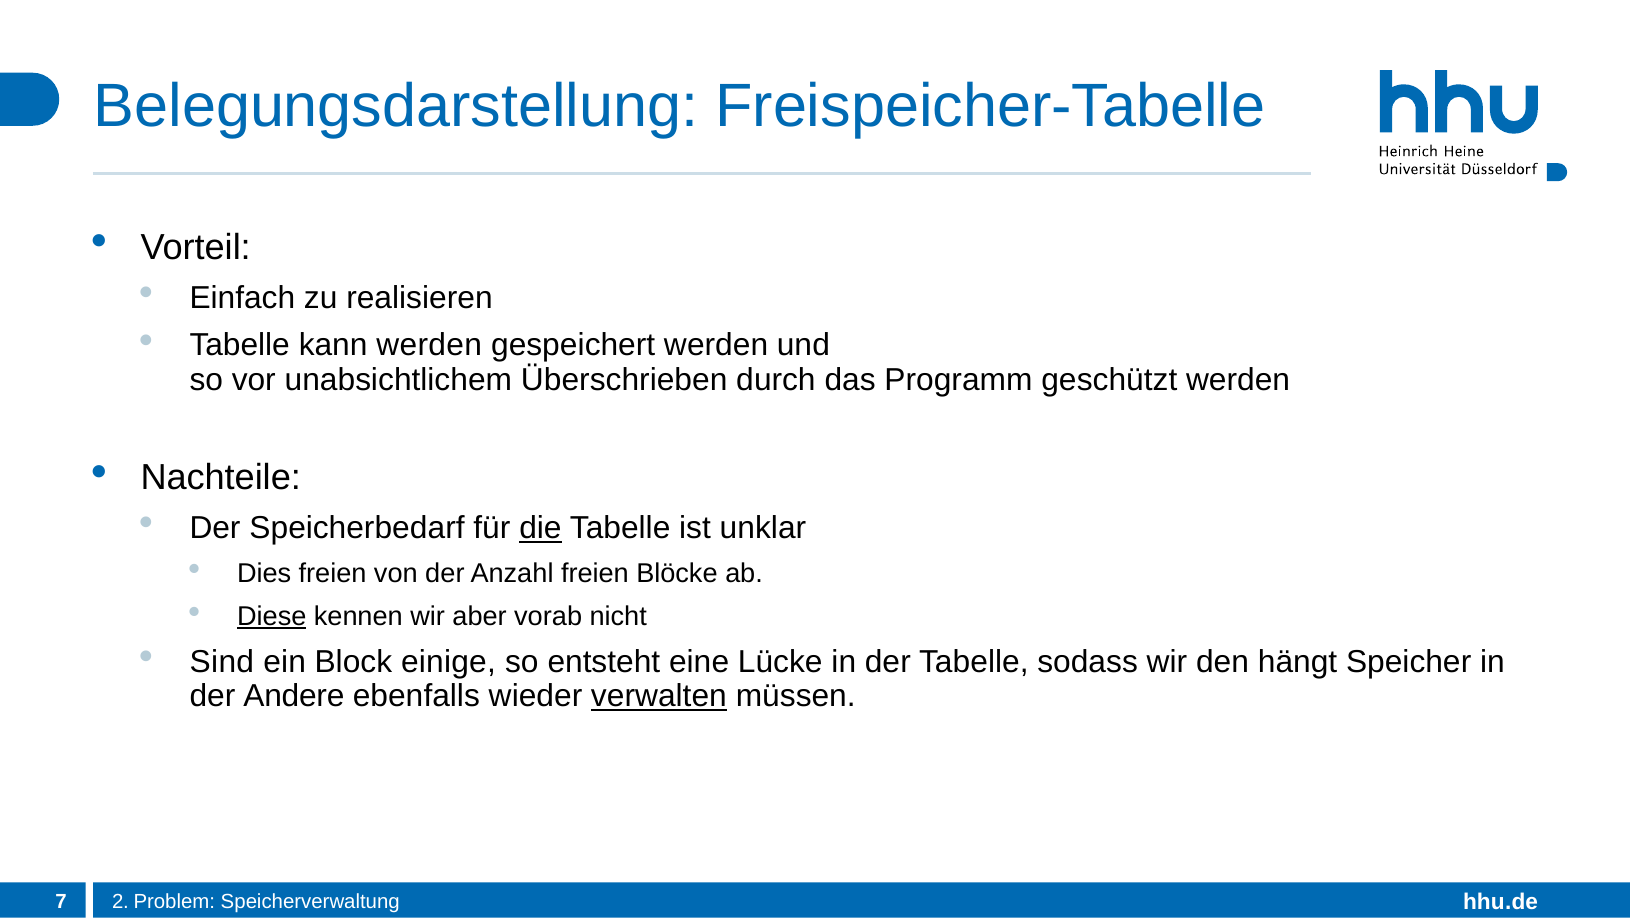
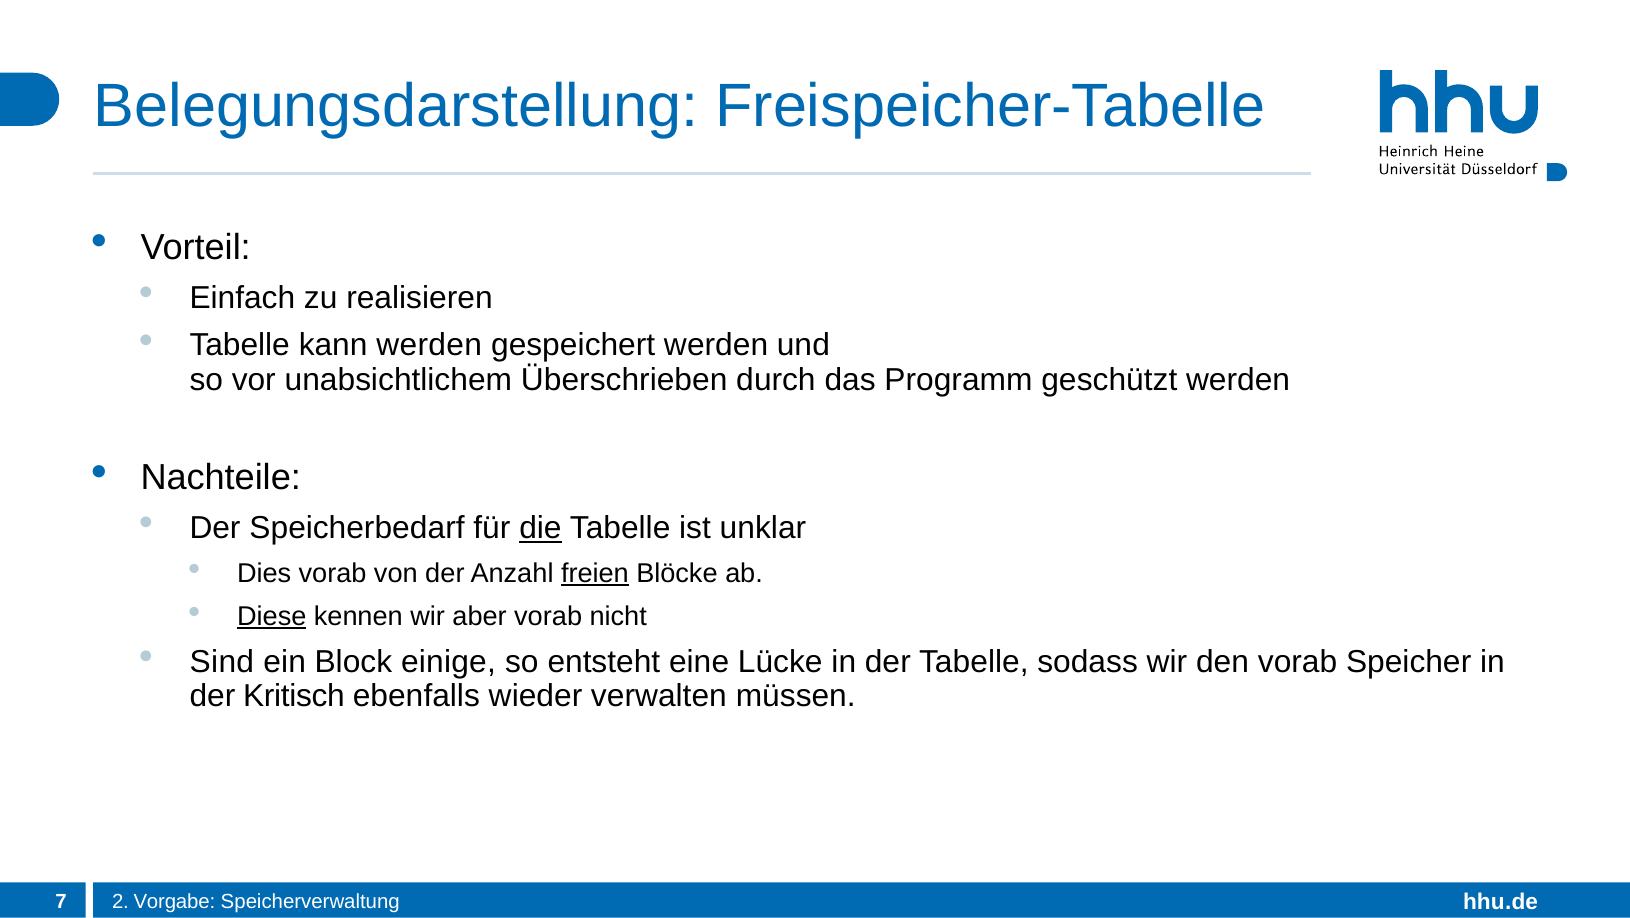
Dies freien: freien -> vorab
freien at (595, 574) underline: none -> present
den hängt: hängt -> vorab
Andere: Andere -> Kritisch
verwalten underline: present -> none
Problem: Problem -> Vorgabe
